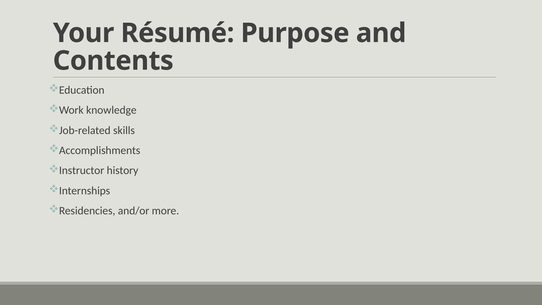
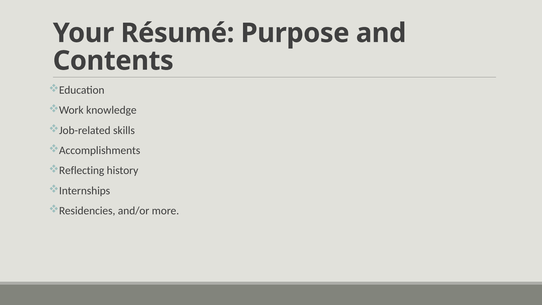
Instructor: Instructor -> Reflecting
